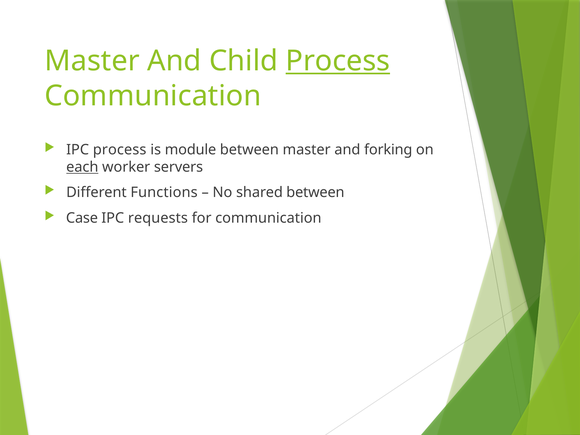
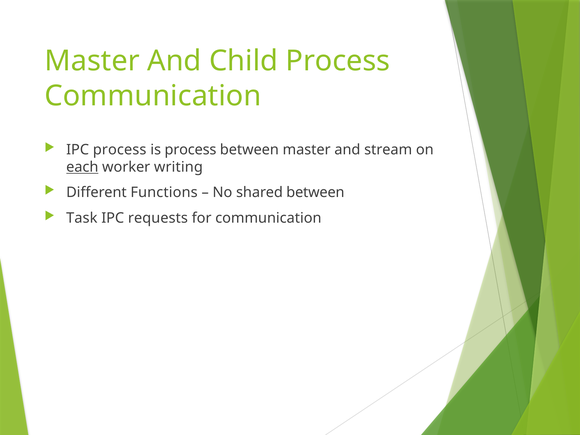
Process at (338, 61) underline: present -> none
is module: module -> process
forking: forking -> stream
servers: servers -> writing
Case: Case -> Task
